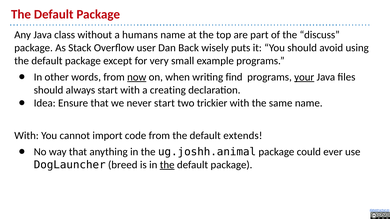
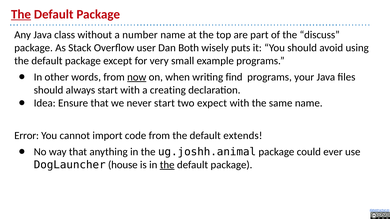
The at (21, 14) underline: none -> present
humans: humans -> number
Back: Back -> Both
your underline: present -> none
trickier: trickier -> expect
With at (27, 136): With -> Error
breed: breed -> house
